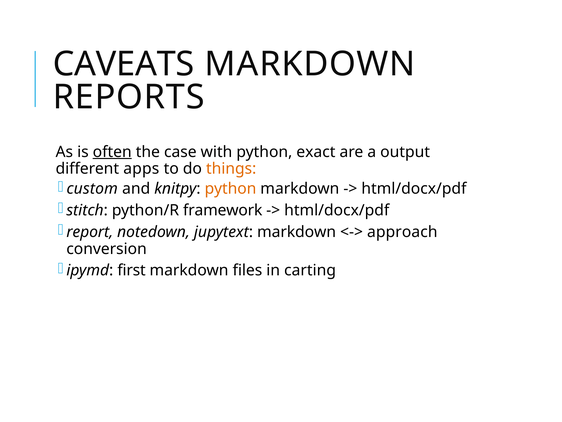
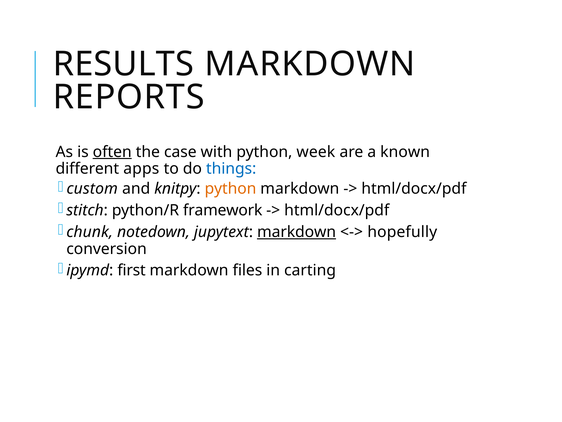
CAVEATS: CAVEATS -> RESULTS
exact: exact -> week
output: output -> known
things colour: orange -> blue
report: report -> chunk
markdown at (297, 232) underline: none -> present
approach: approach -> hopefully
